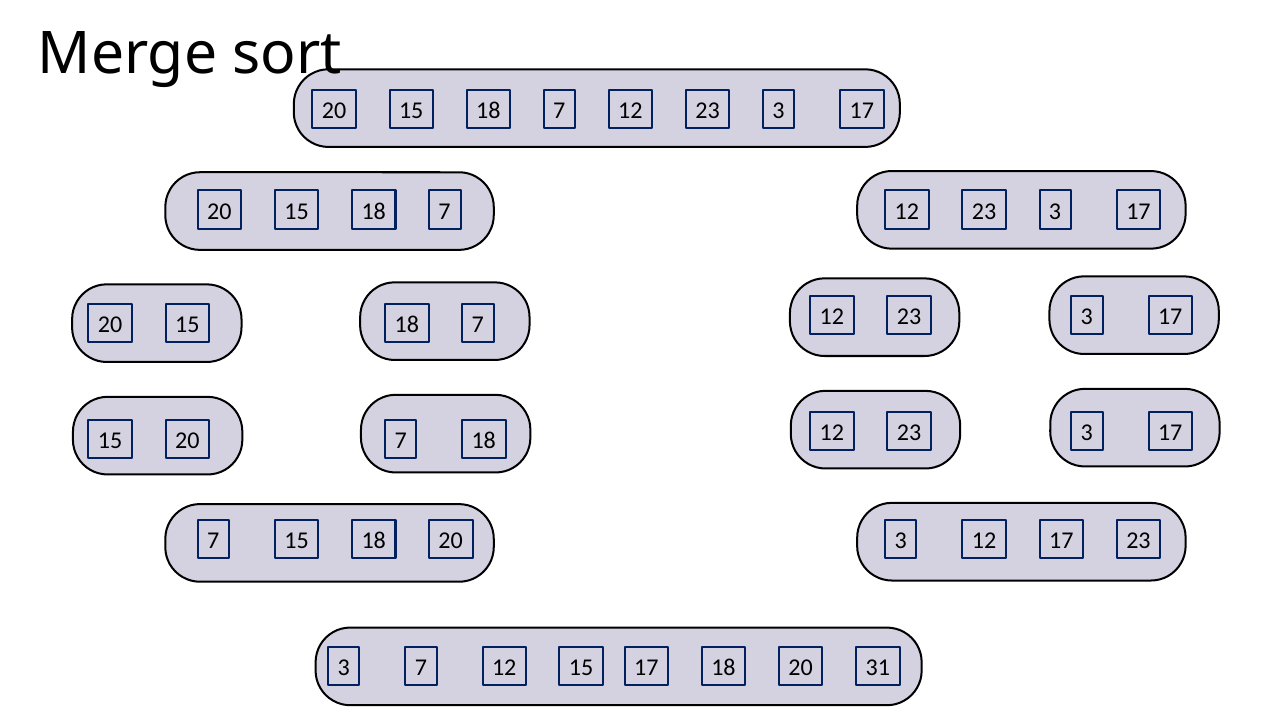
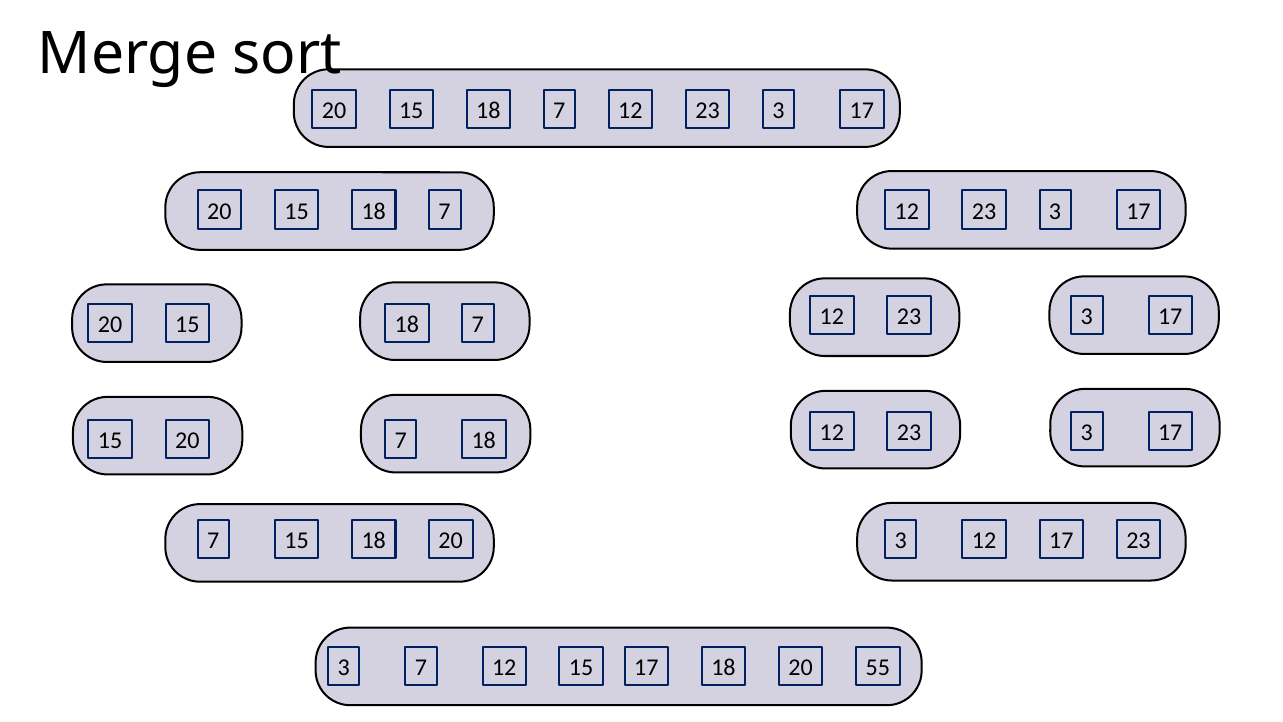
31: 31 -> 55
